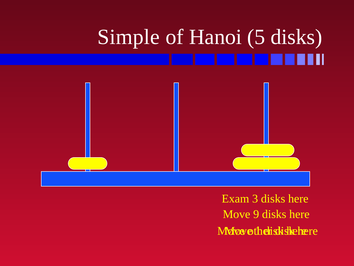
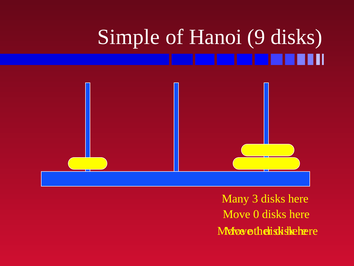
5: 5 -> 9
Exam: Exam -> Many
9: 9 -> 0
